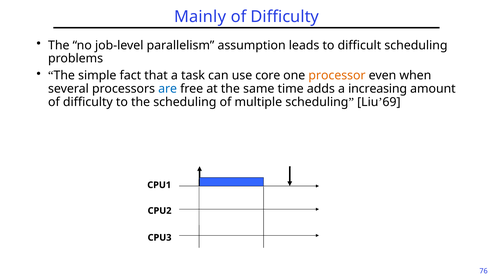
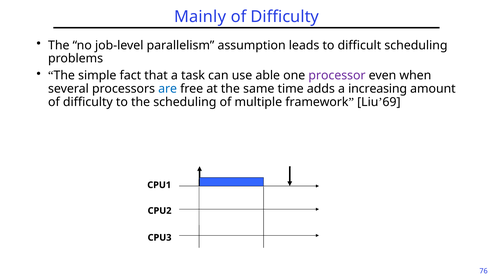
core: core -> able
processor colour: orange -> purple
multiple scheduling: scheduling -> framework
